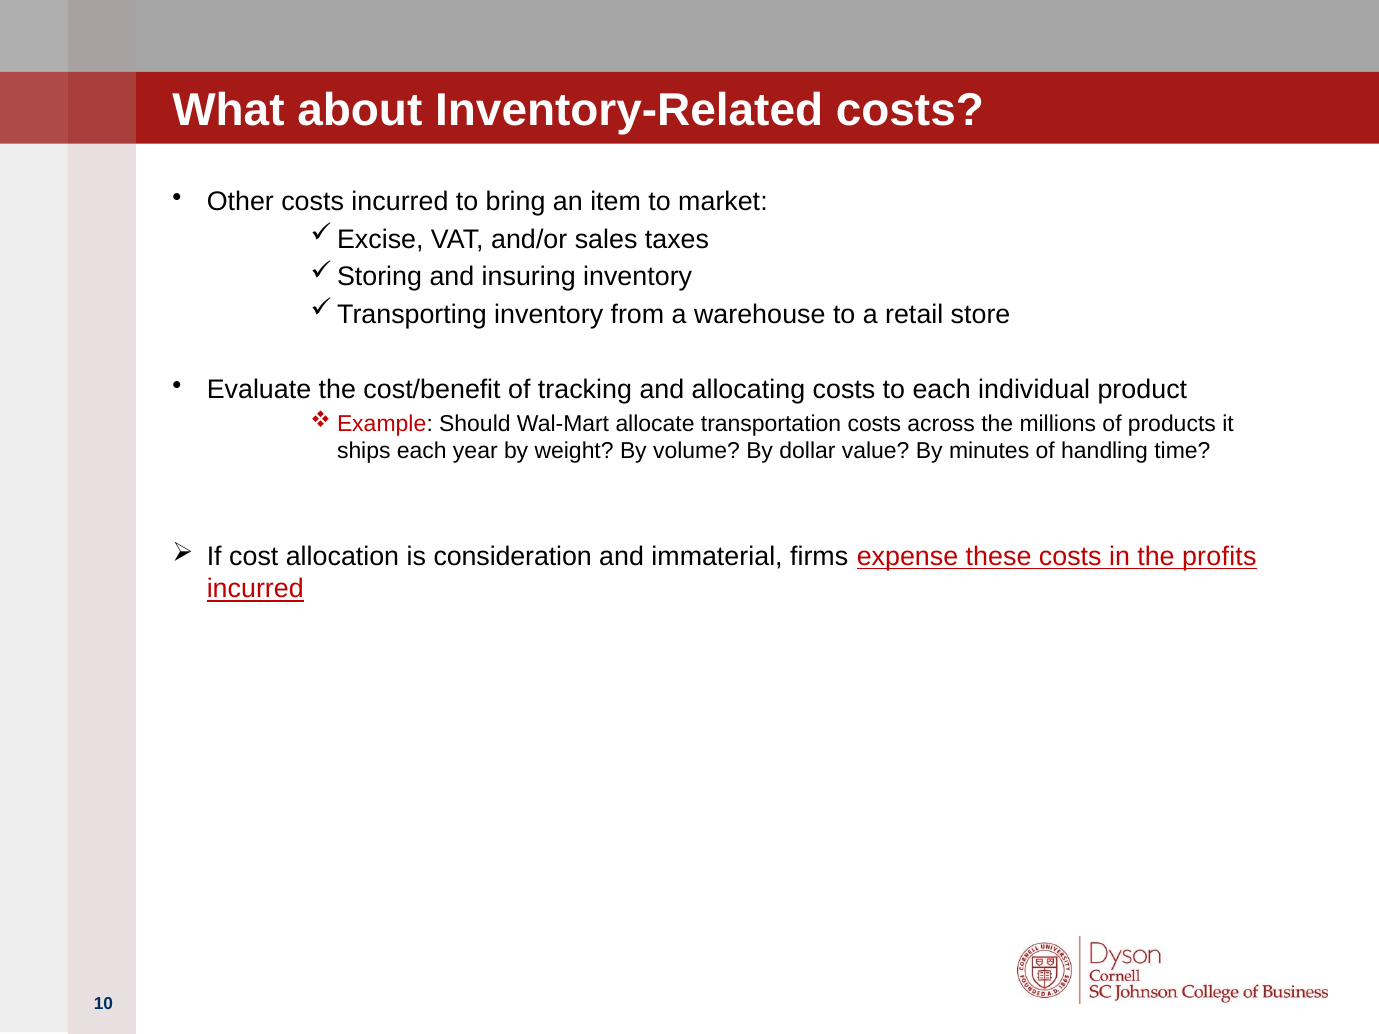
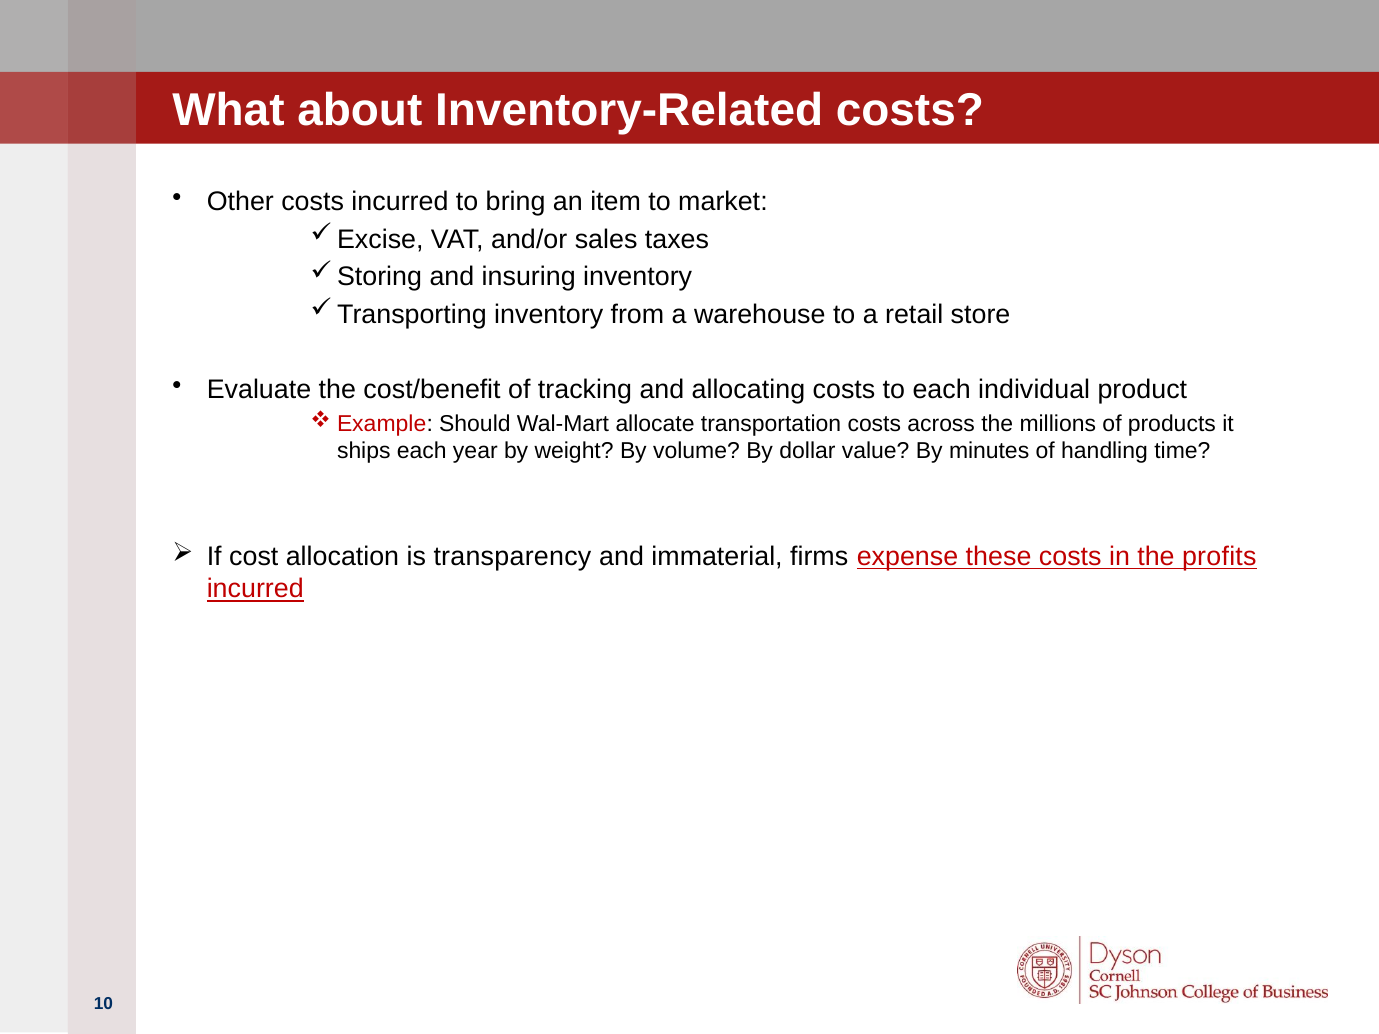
consideration: consideration -> transparency
